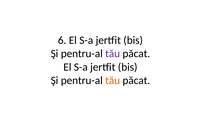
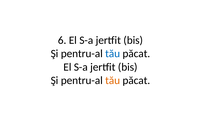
tău at (113, 54) colour: purple -> blue
